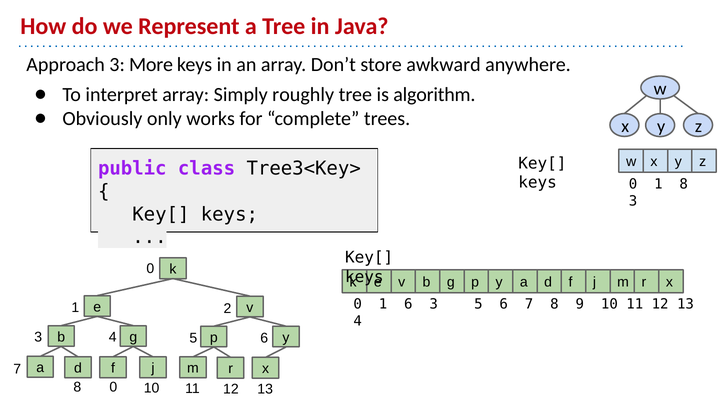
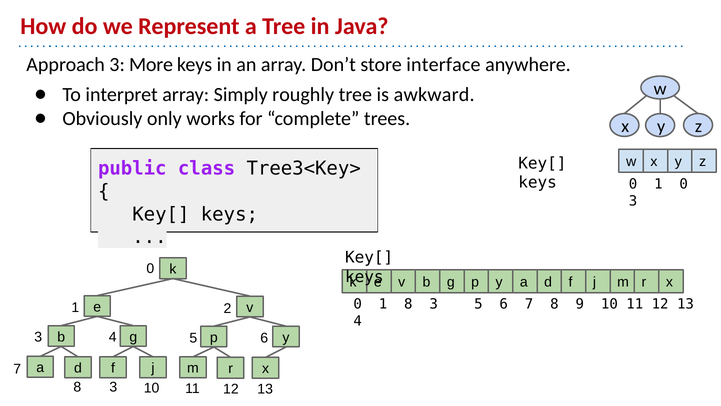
awkward: awkward -> interface
algorithm: algorithm -> awkward
1 8: 8 -> 0
1 6: 6 -> 8
0 at (113, 387): 0 -> 3
